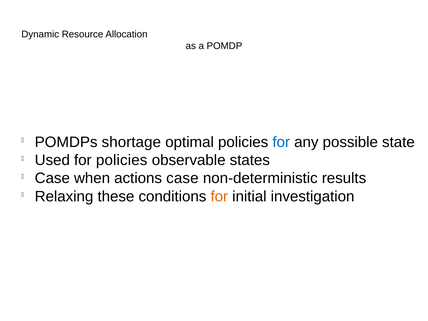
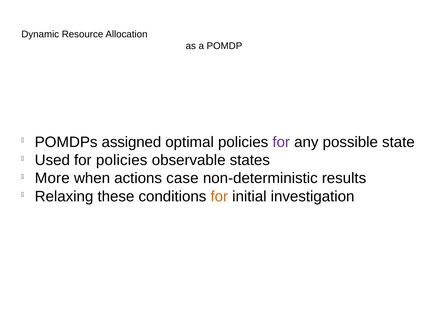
shortage: shortage -> assigned
for at (281, 142) colour: blue -> purple
Case at (52, 178): Case -> More
